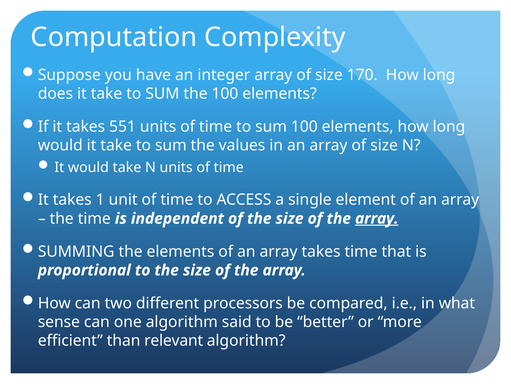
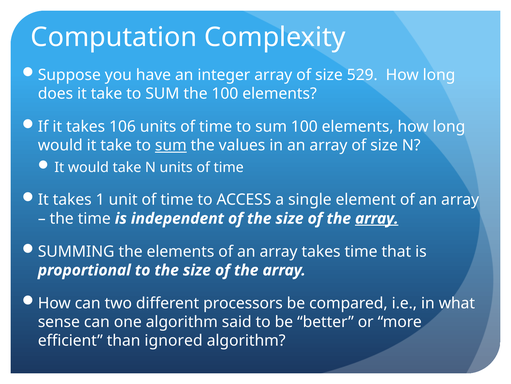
170: 170 -> 529
551: 551 -> 106
sum at (171, 145) underline: none -> present
relevant: relevant -> ignored
